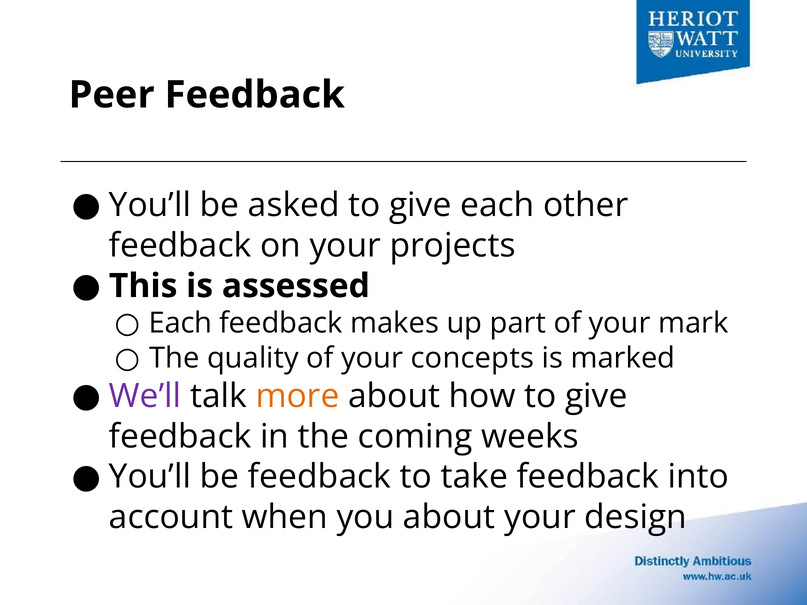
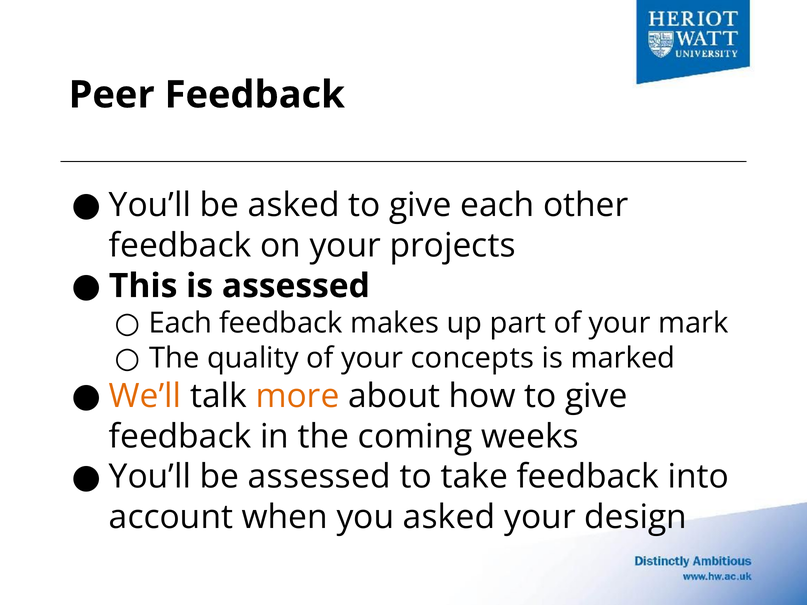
We’ll colour: purple -> orange
be feedback: feedback -> assessed
you about: about -> asked
